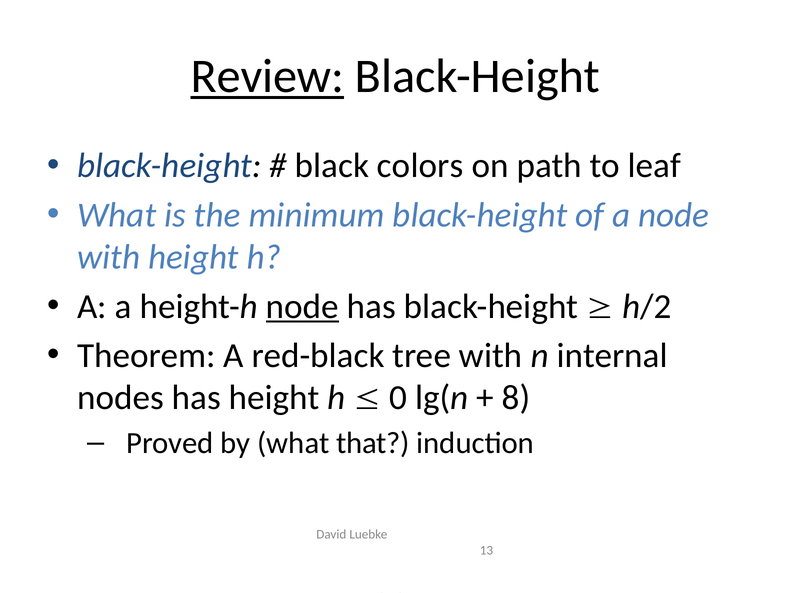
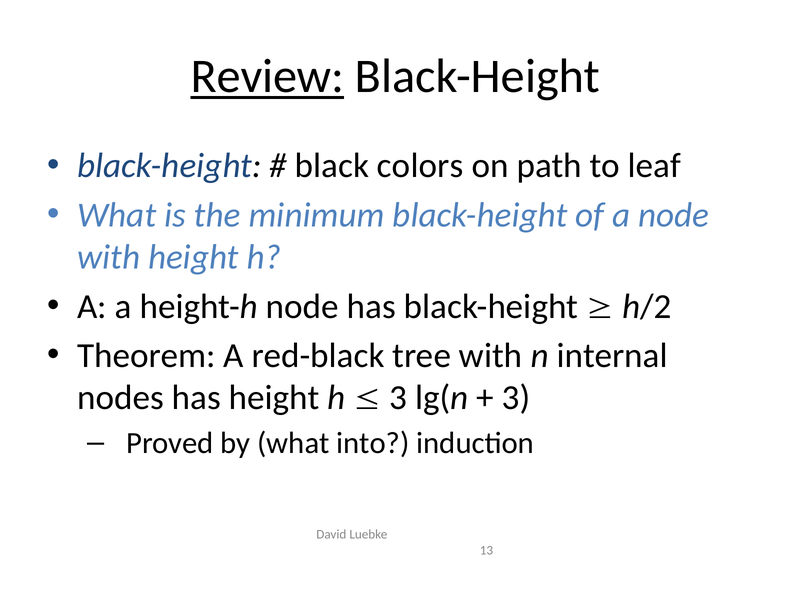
node at (302, 307) underline: present -> none
0 at (398, 398): 0 -> 3
8 at (516, 398): 8 -> 3
that: that -> into
